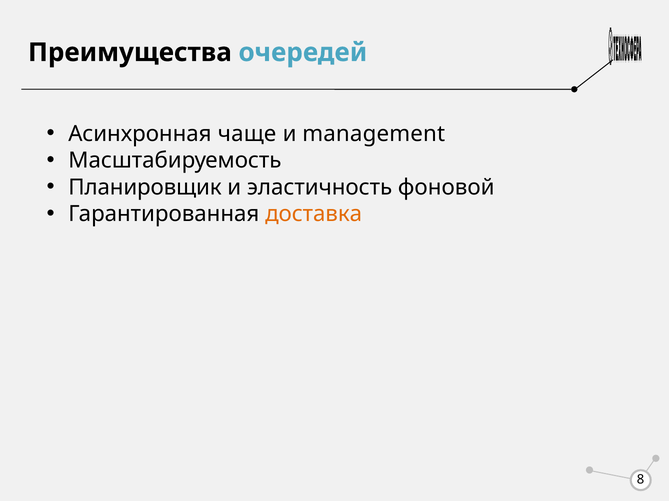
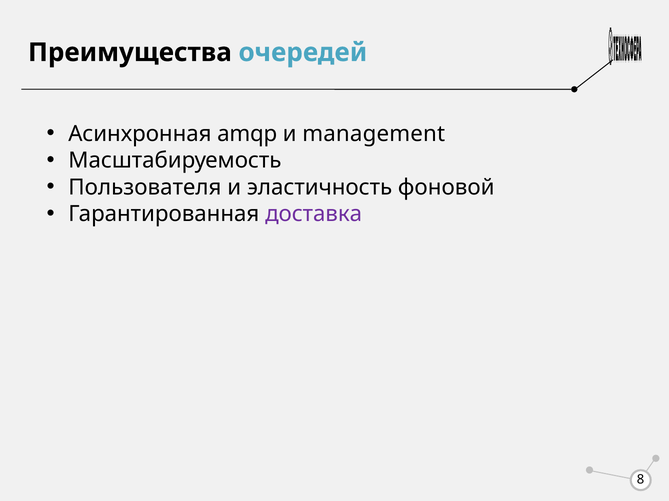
чаще: чаще -> amqp
Планировщик: Планировщик -> Пользователя
доставка colour: orange -> purple
